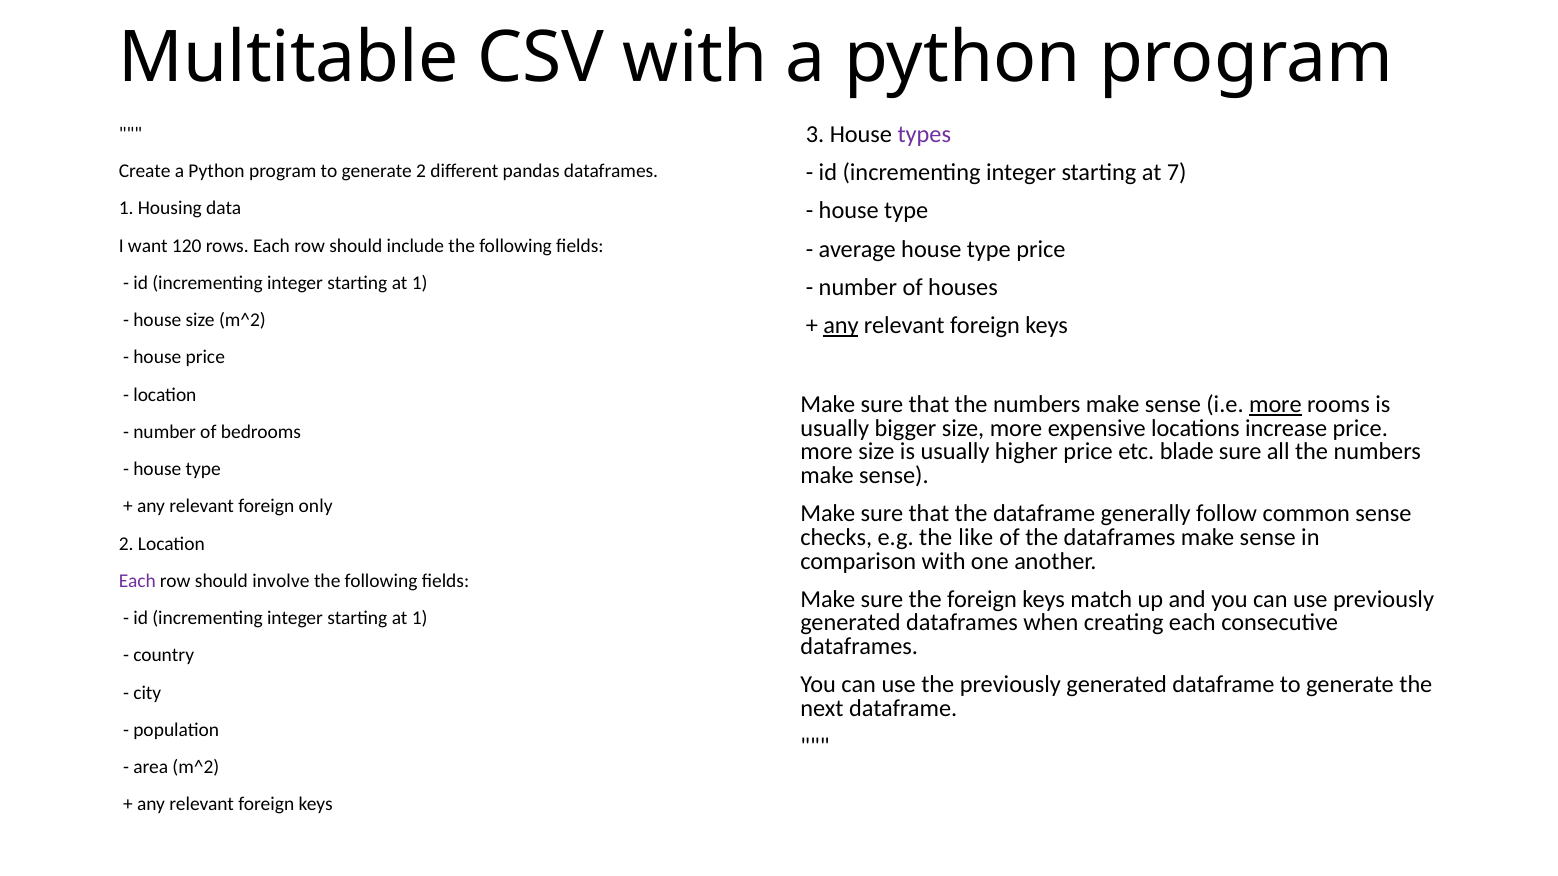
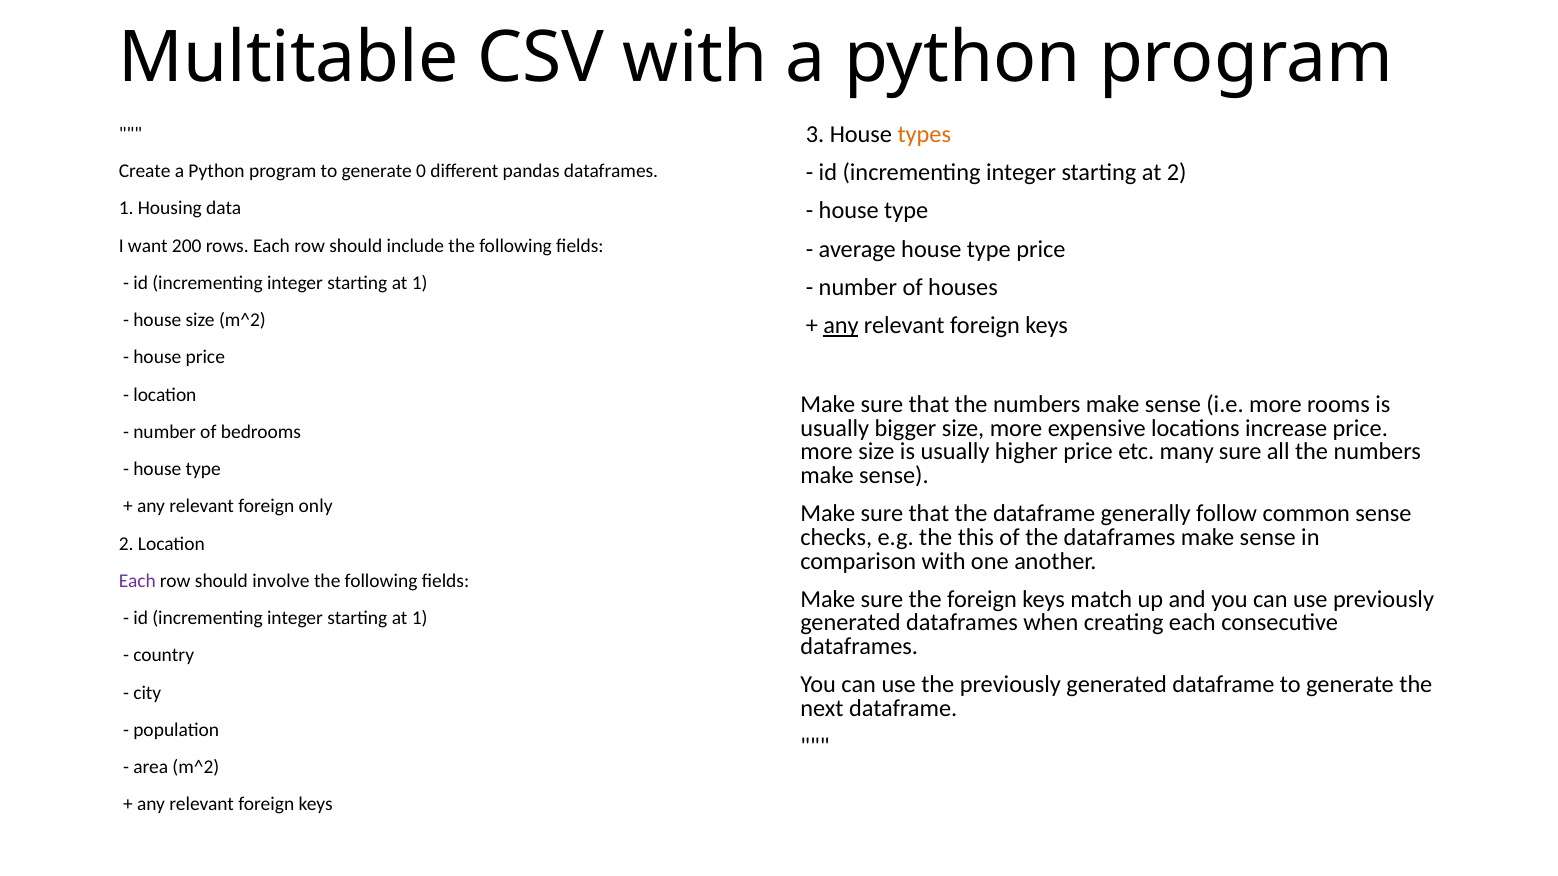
types colour: purple -> orange
at 7: 7 -> 2
generate 2: 2 -> 0
120: 120 -> 200
more at (1275, 405) underline: present -> none
blade: blade -> many
like: like -> this
